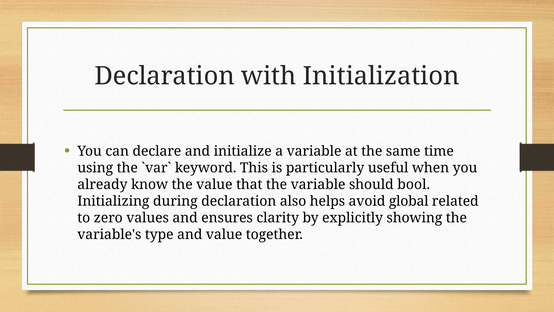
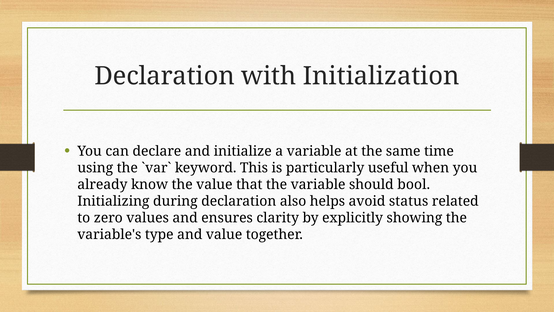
global: global -> status
